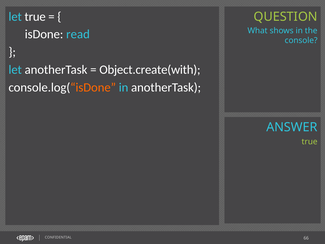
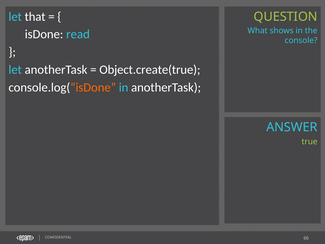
let true: true -> that
Object.create(with: Object.create(with -> Object.create(true
